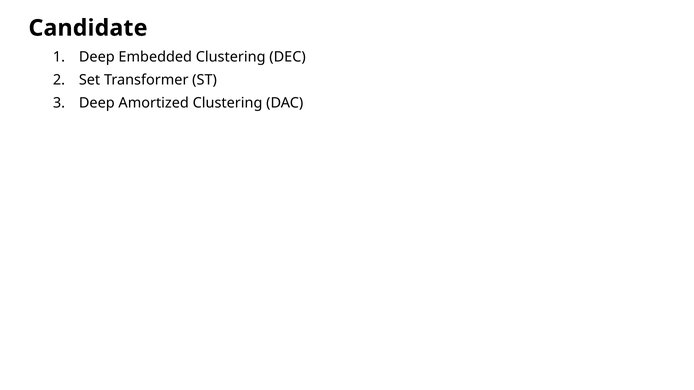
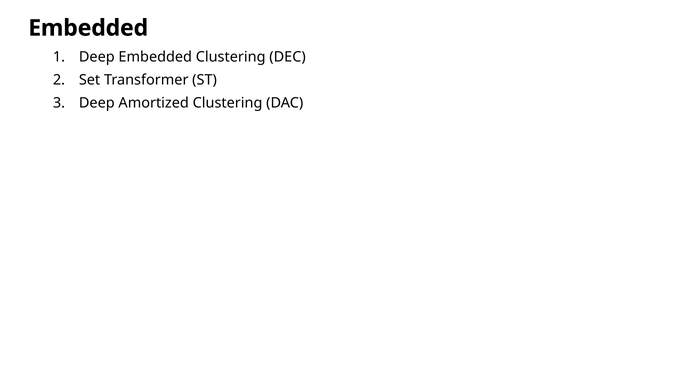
Candidate at (88, 28): Candidate -> Embedded
